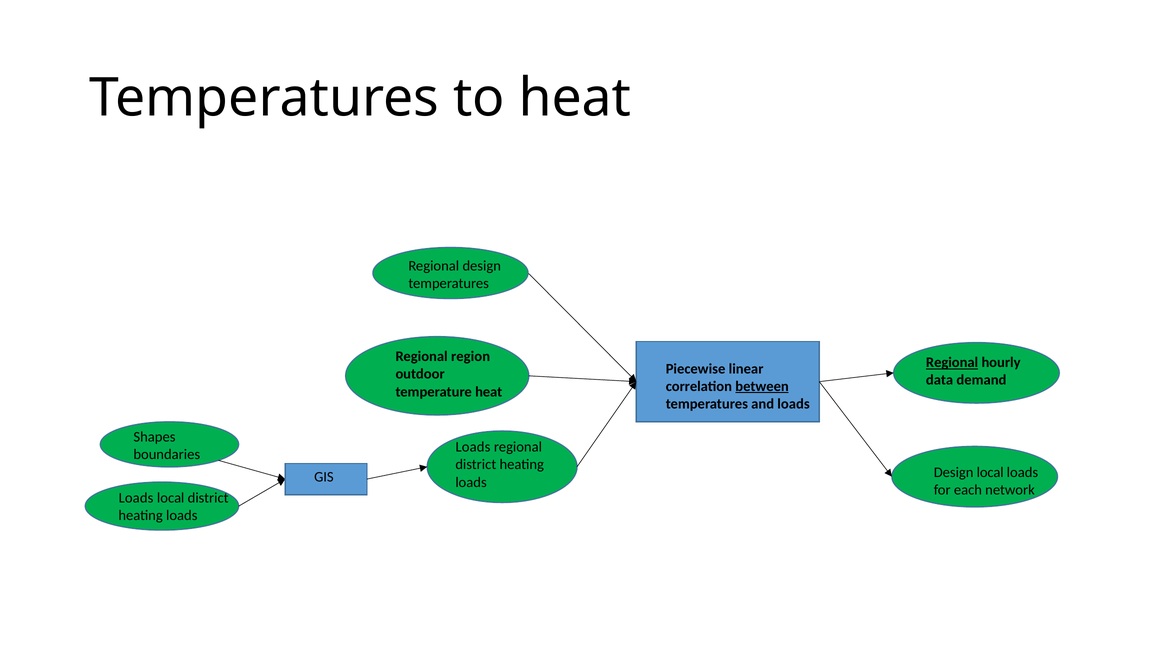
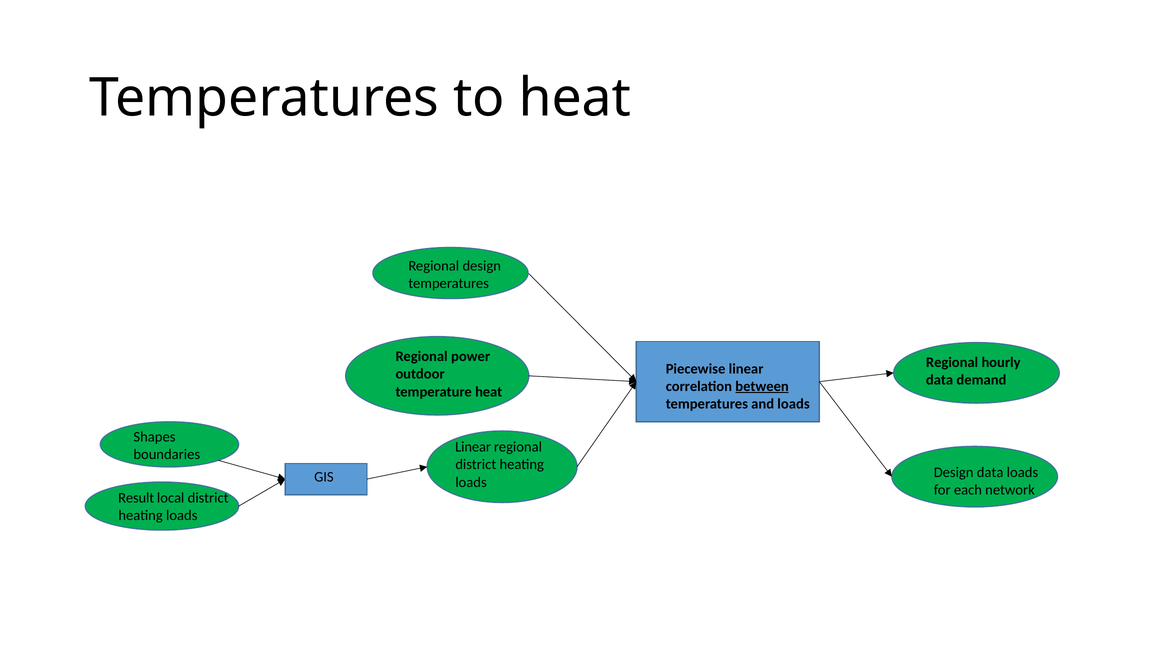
region: region -> power
Regional at (952, 362) underline: present -> none
Loads at (473, 447): Loads -> Linear
Design local: local -> data
Loads at (136, 498): Loads -> Result
